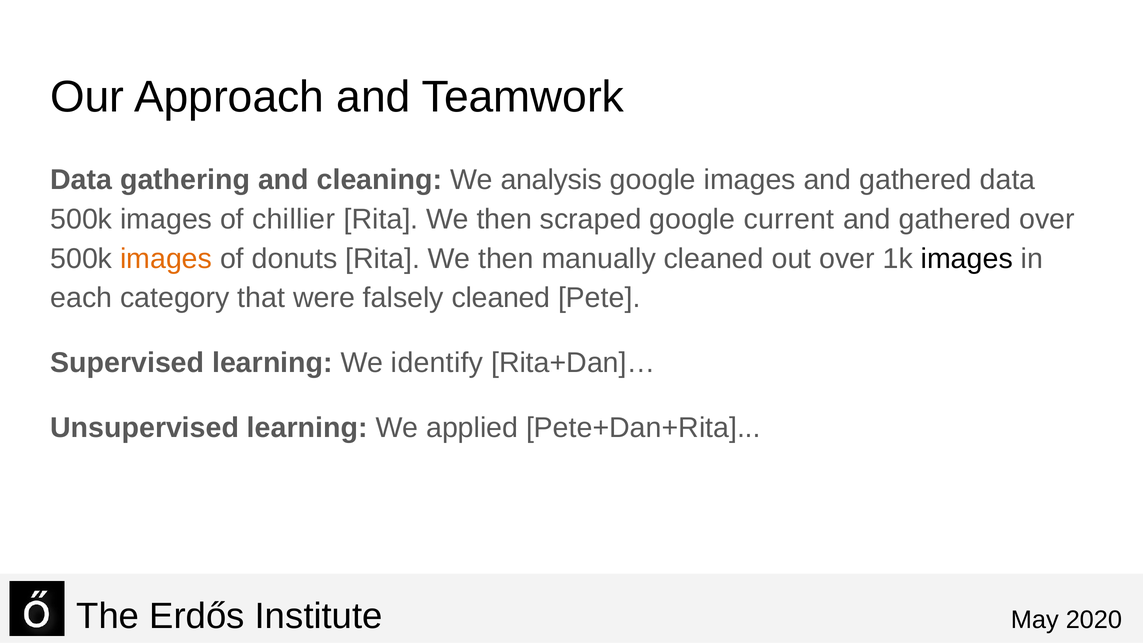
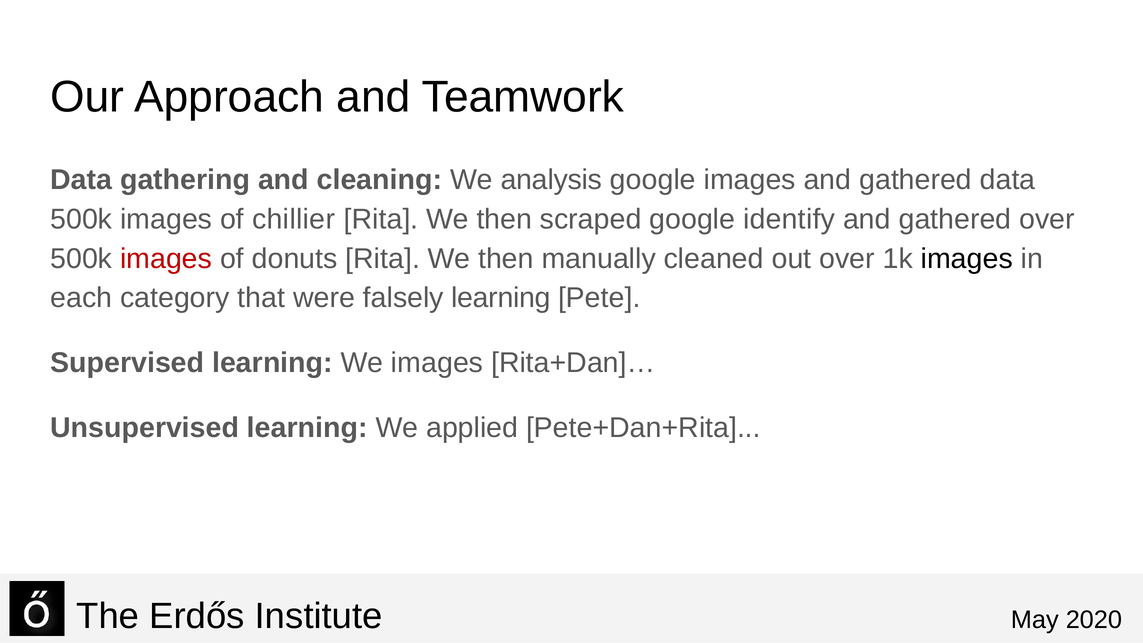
current: current -> identify
images at (166, 259) colour: orange -> red
falsely cleaned: cleaned -> learning
We identify: identify -> images
